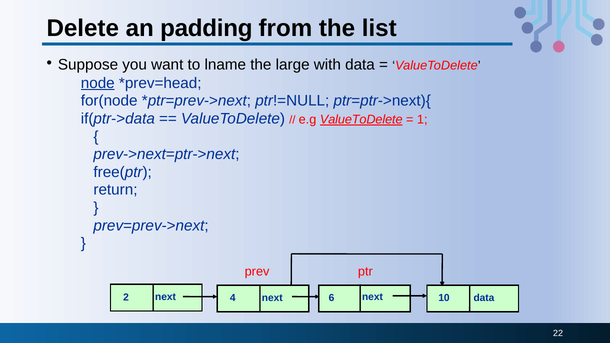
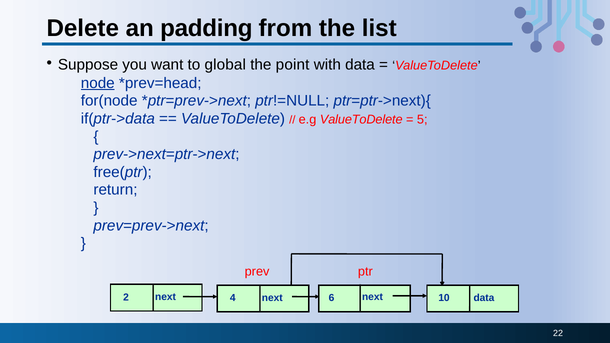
lname: lname -> global
large: large -> point
ValueToDelete at (361, 120) underline: present -> none
1: 1 -> 5
